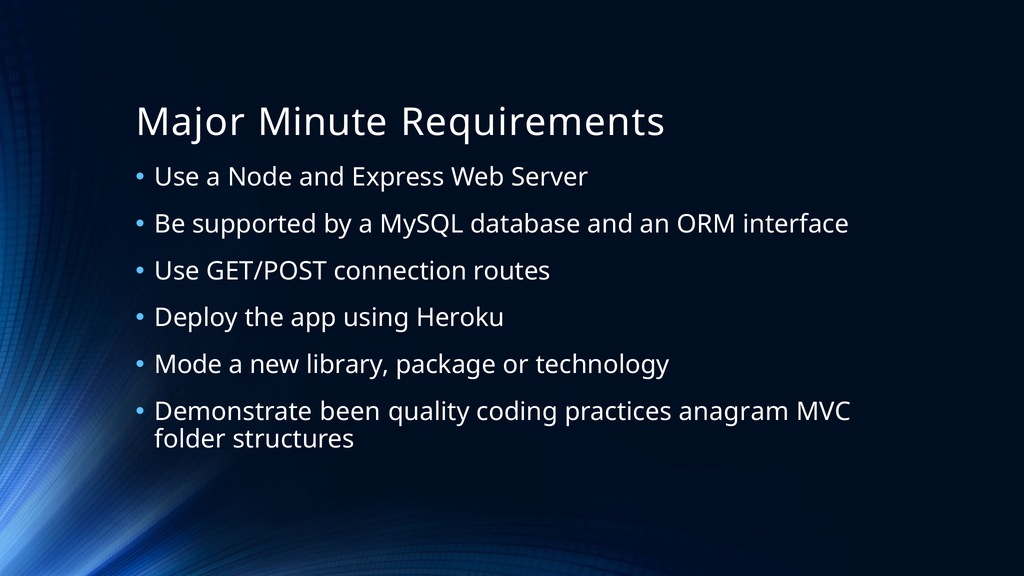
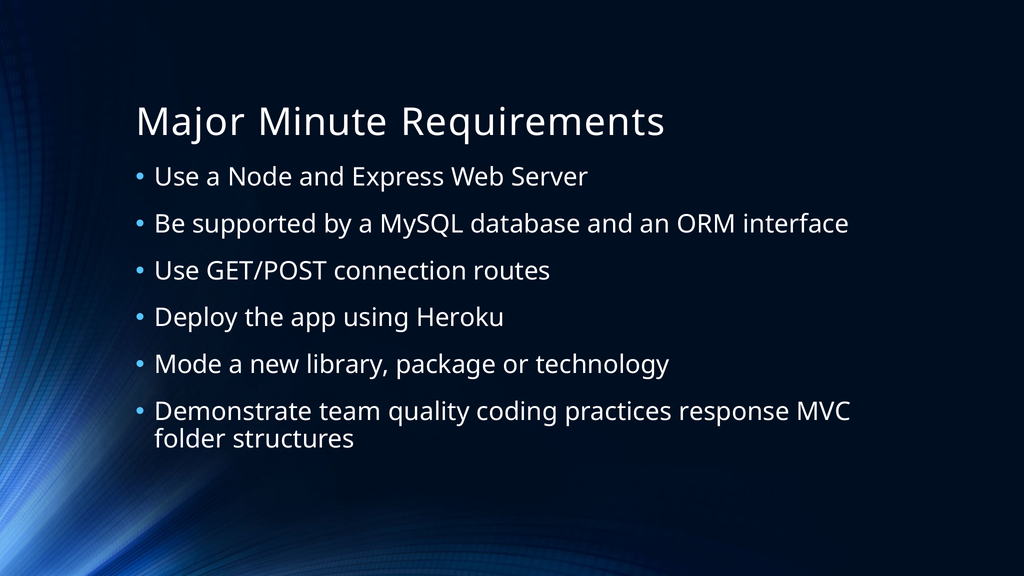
been: been -> team
anagram: anagram -> response
